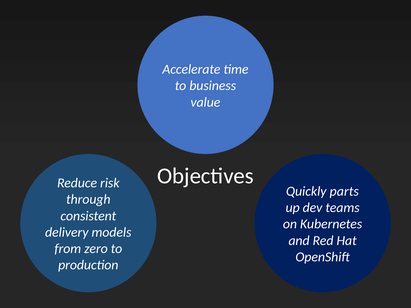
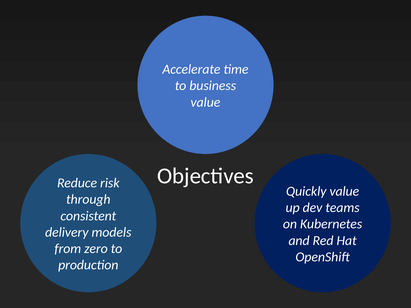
Quickly parts: parts -> value
